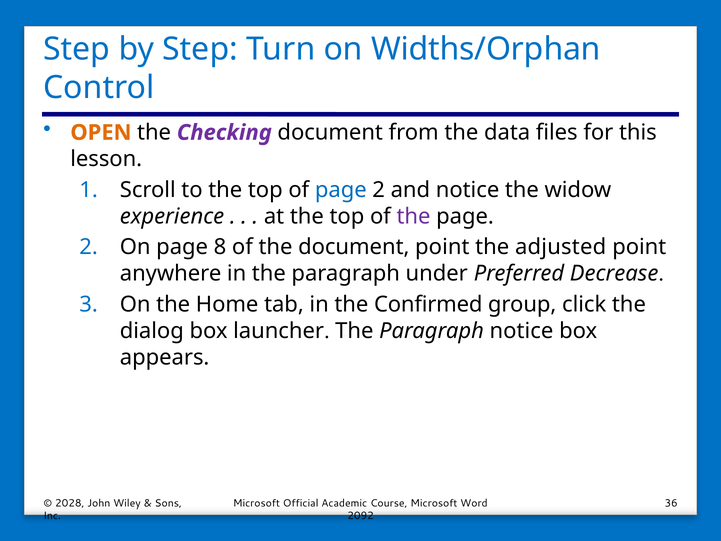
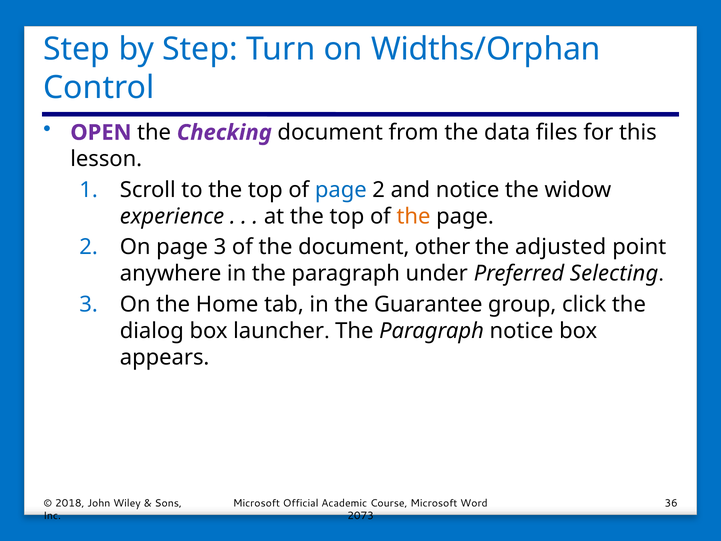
OPEN colour: orange -> purple
the at (414, 216) colour: purple -> orange
page 8: 8 -> 3
document point: point -> other
Decrease: Decrease -> Selecting
Confirmed: Confirmed -> Guarantee
2028: 2028 -> 2018
2092: 2092 -> 2073
